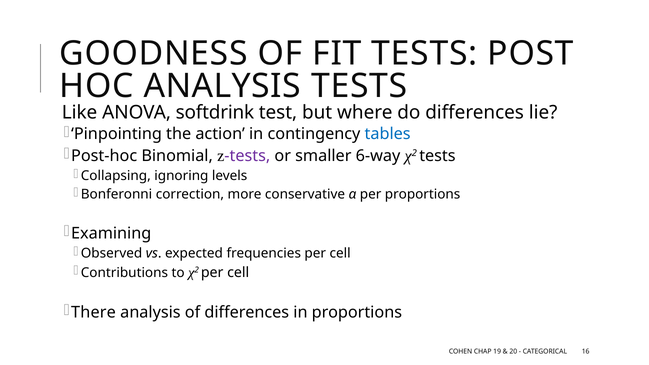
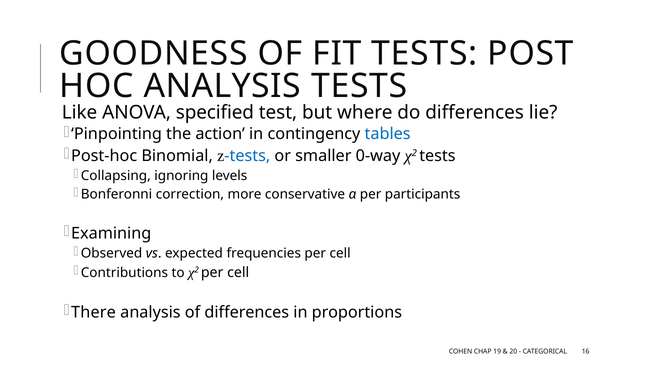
softdrink: softdrink -> specified
tests at (247, 156) colour: purple -> blue
6-way: 6-way -> 0-way
per proportions: proportions -> participants
